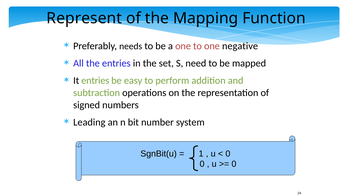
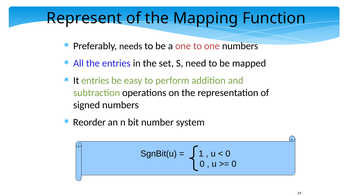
one negative: negative -> numbers
Leading: Leading -> Reorder
